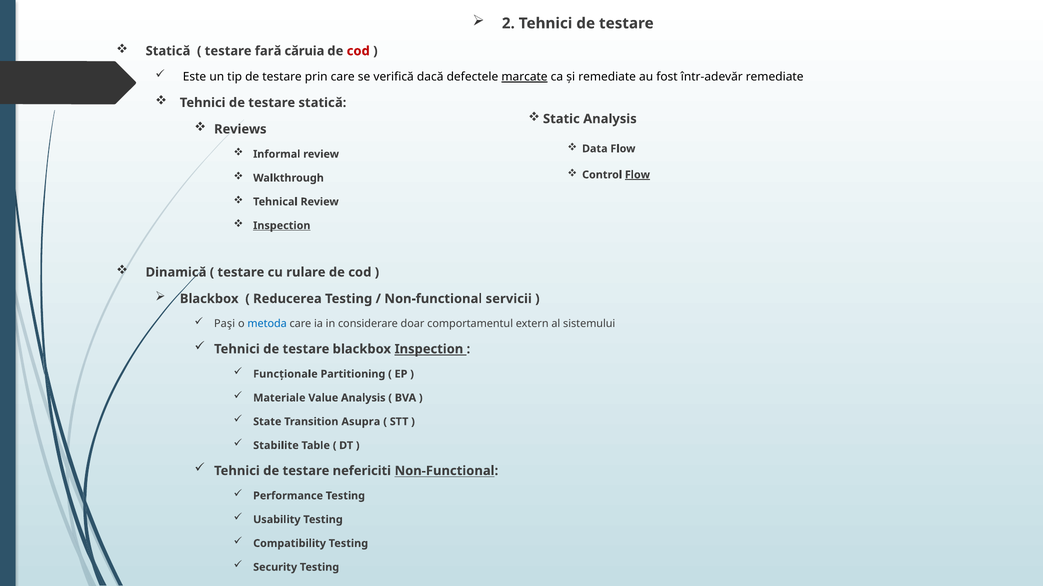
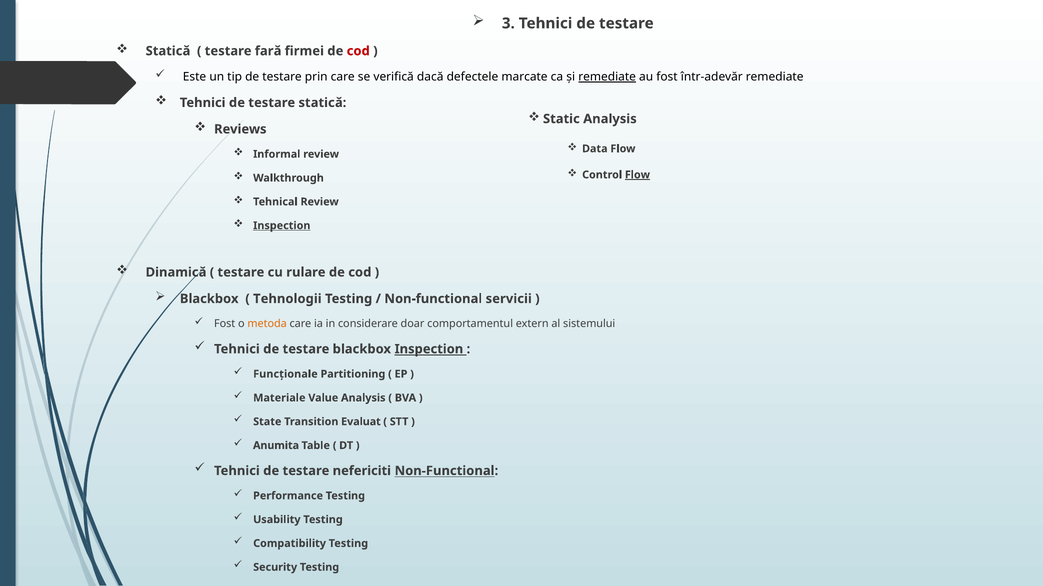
2: 2 -> 3
căruia: căruia -> firmei
marcate underline: present -> none
remediate at (607, 77) underline: none -> present
Reducerea: Reducerea -> Tehnologii
Paşi at (225, 324): Paşi -> Fost
metoda colour: blue -> orange
Asupra: Asupra -> Evaluat
Stabilite: Stabilite -> Anumita
